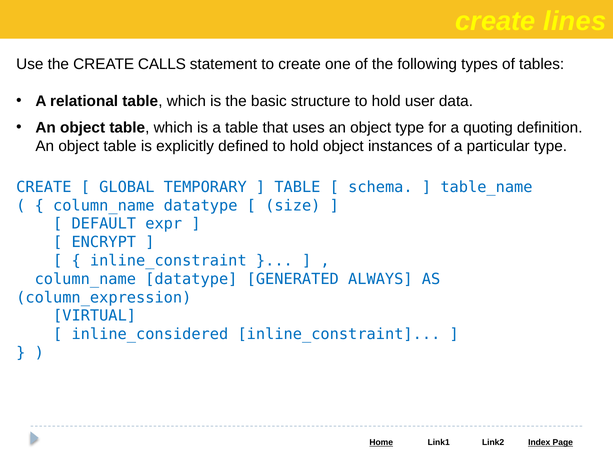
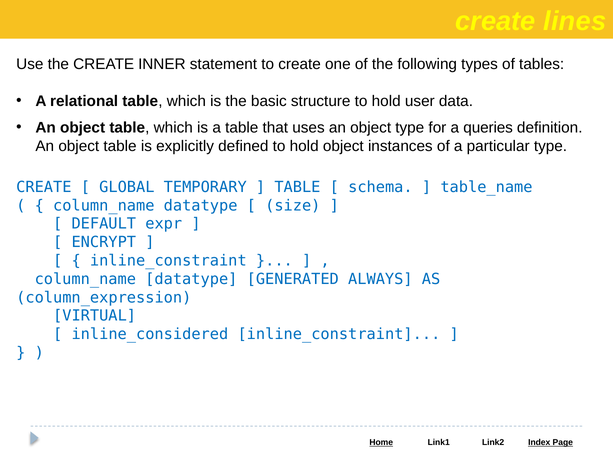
CALLS: CALLS -> INNER
quoting: quoting -> queries
